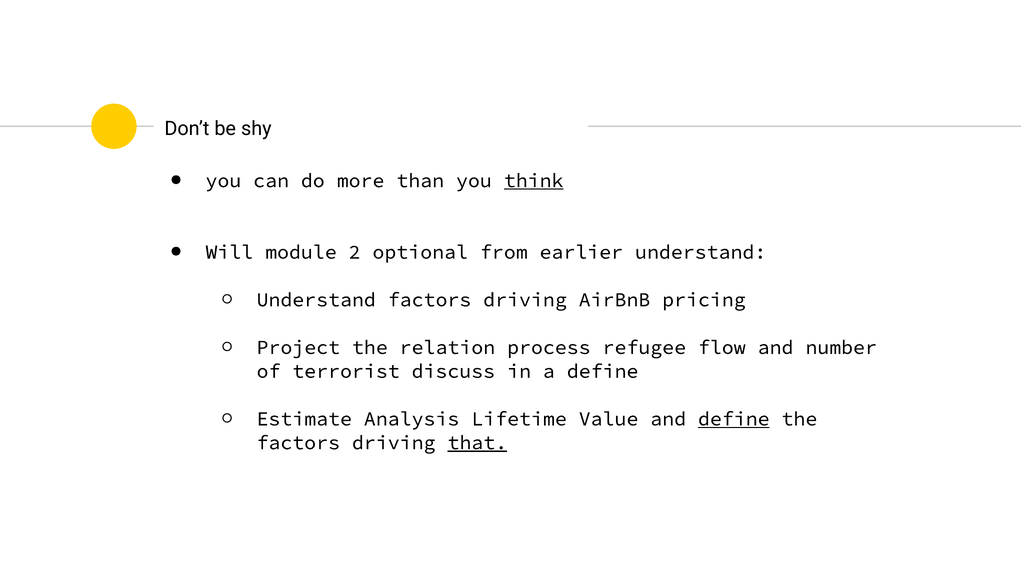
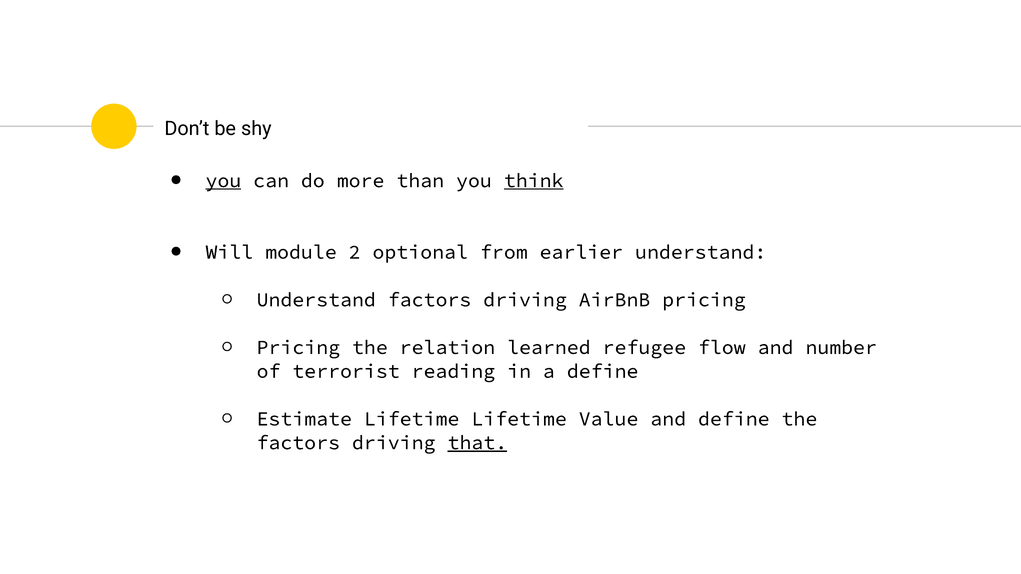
you at (223, 181) underline: none -> present
Project at (298, 348): Project -> Pricing
process: process -> learned
discuss: discuss -> reading
Estimate Analysis: Analysis -> Lifetime
define at (734, 419) underline: present -> none
